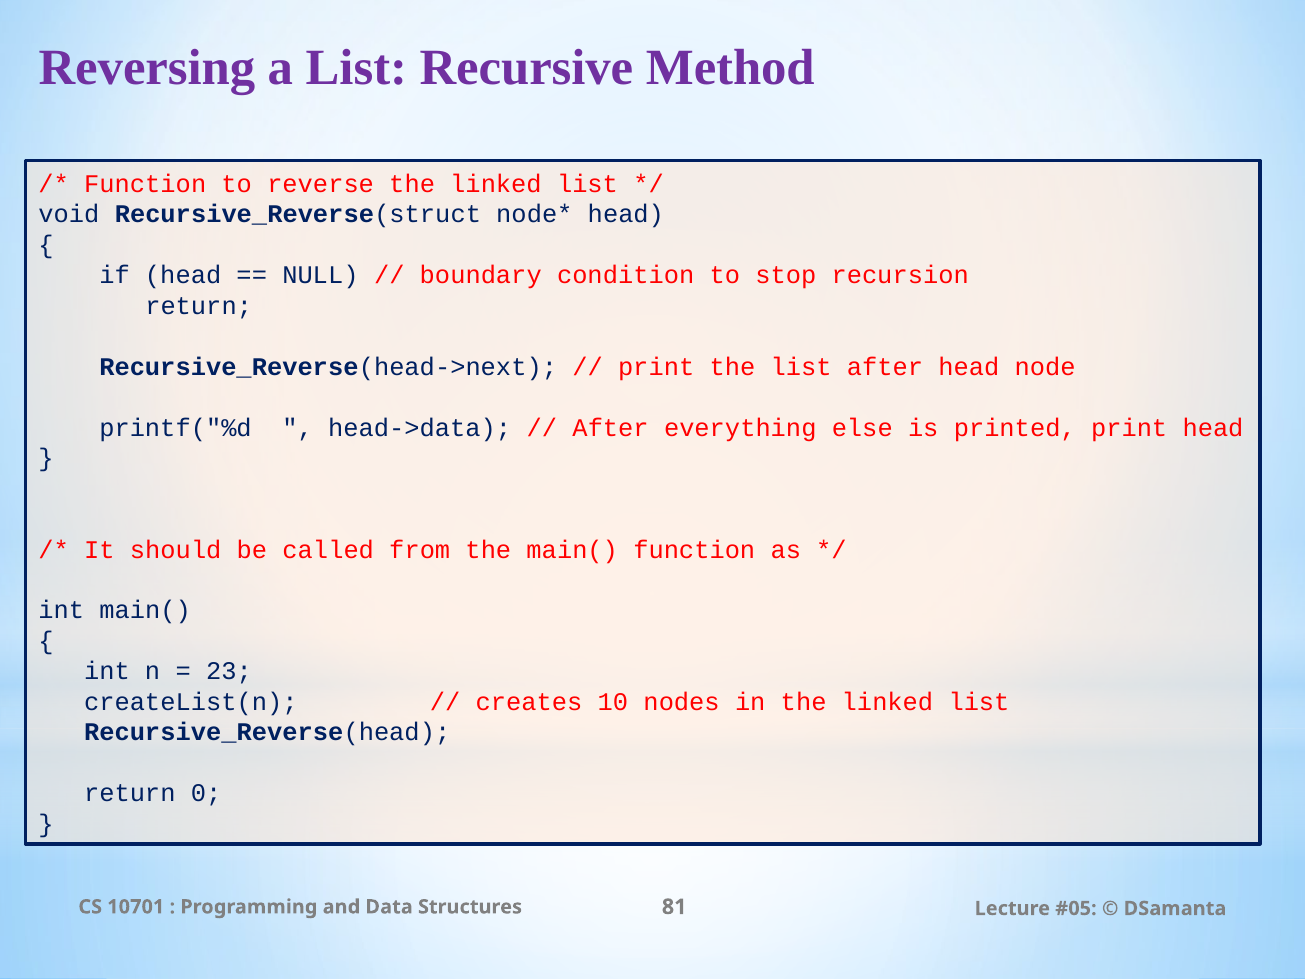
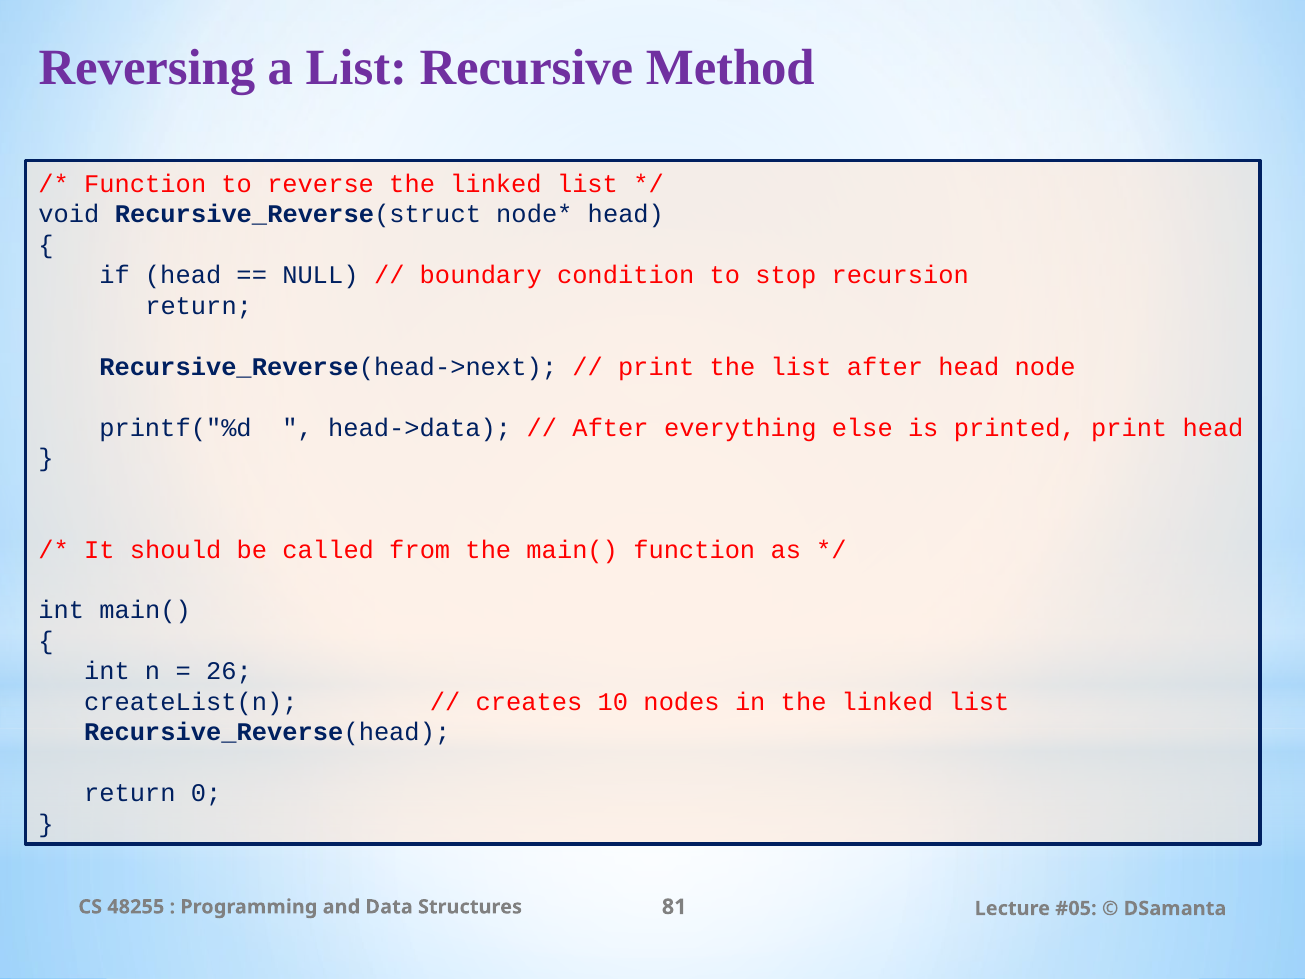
23: 23 -> 26
10701: 10701 -> 48255
